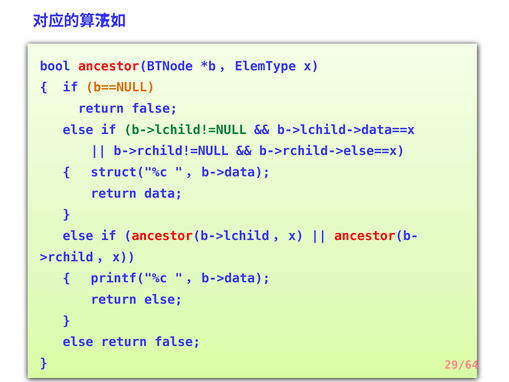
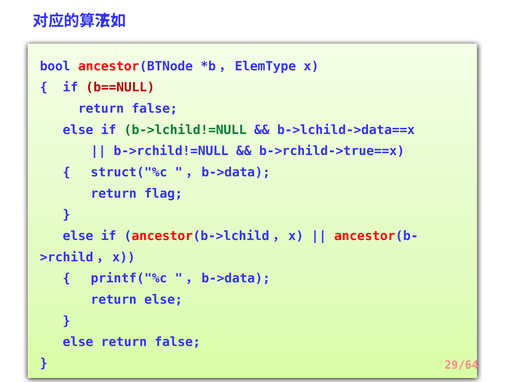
b==NULL colour: orange -> red
b->rchild->else==x: b->rchild->else==x -> b->rchild->true==x
data: data -> flag
